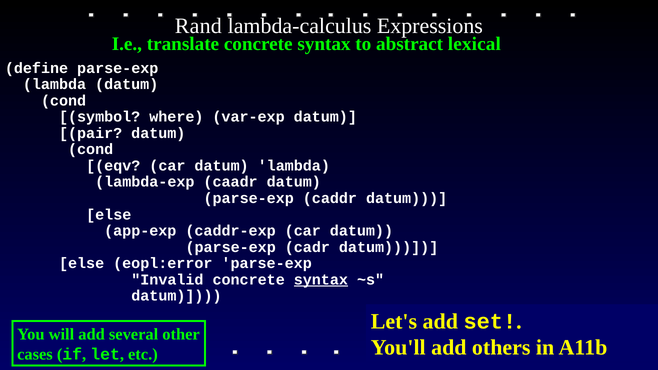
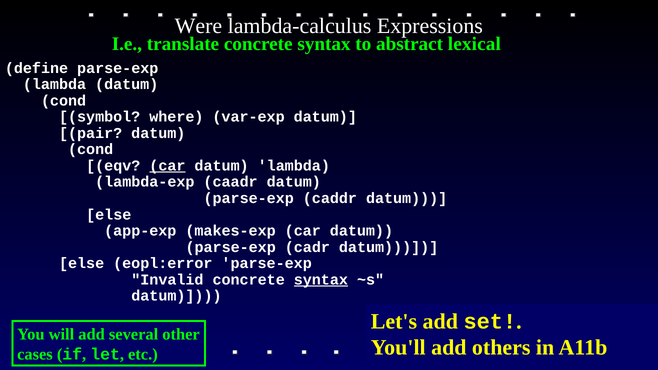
Rand: Rand -> Were
car at (167, 166) underline: none -> present
caddr-exp: caddr-exp -> makes-exp
